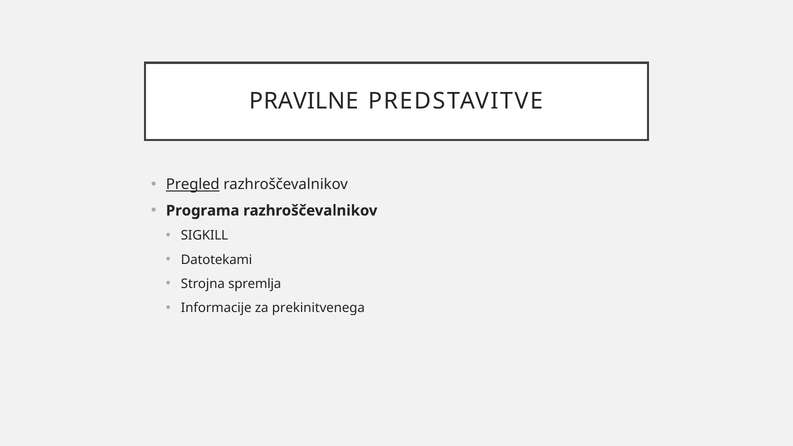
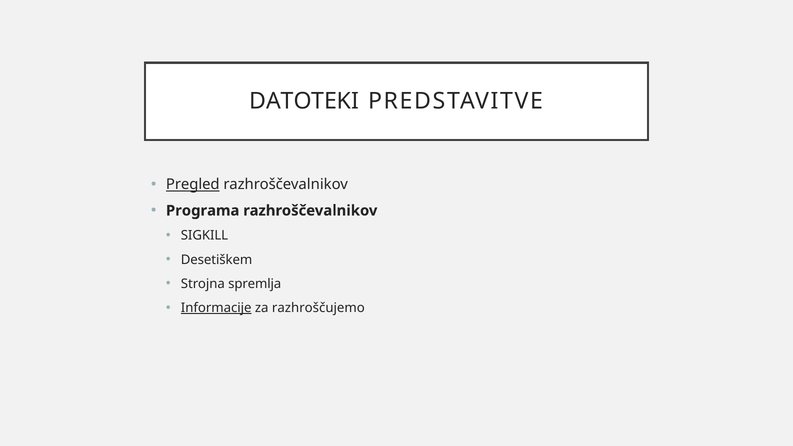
PRAVILNE: PRAVILNE -> DATOTEKI
Datotekami: Datotekami -> Desetiškem
Informacije underline: none -> present
prekinitvenega: prekinitvenega -> razhroščujemo
